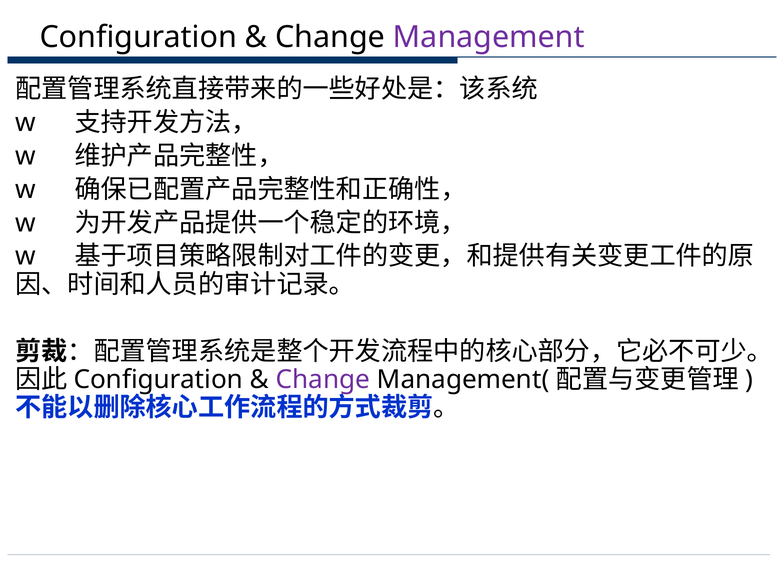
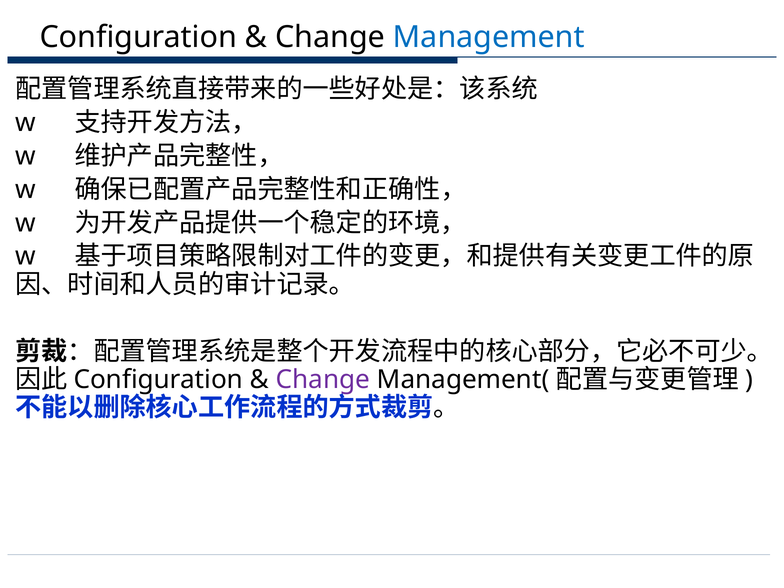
Management colour: purple -> blue
